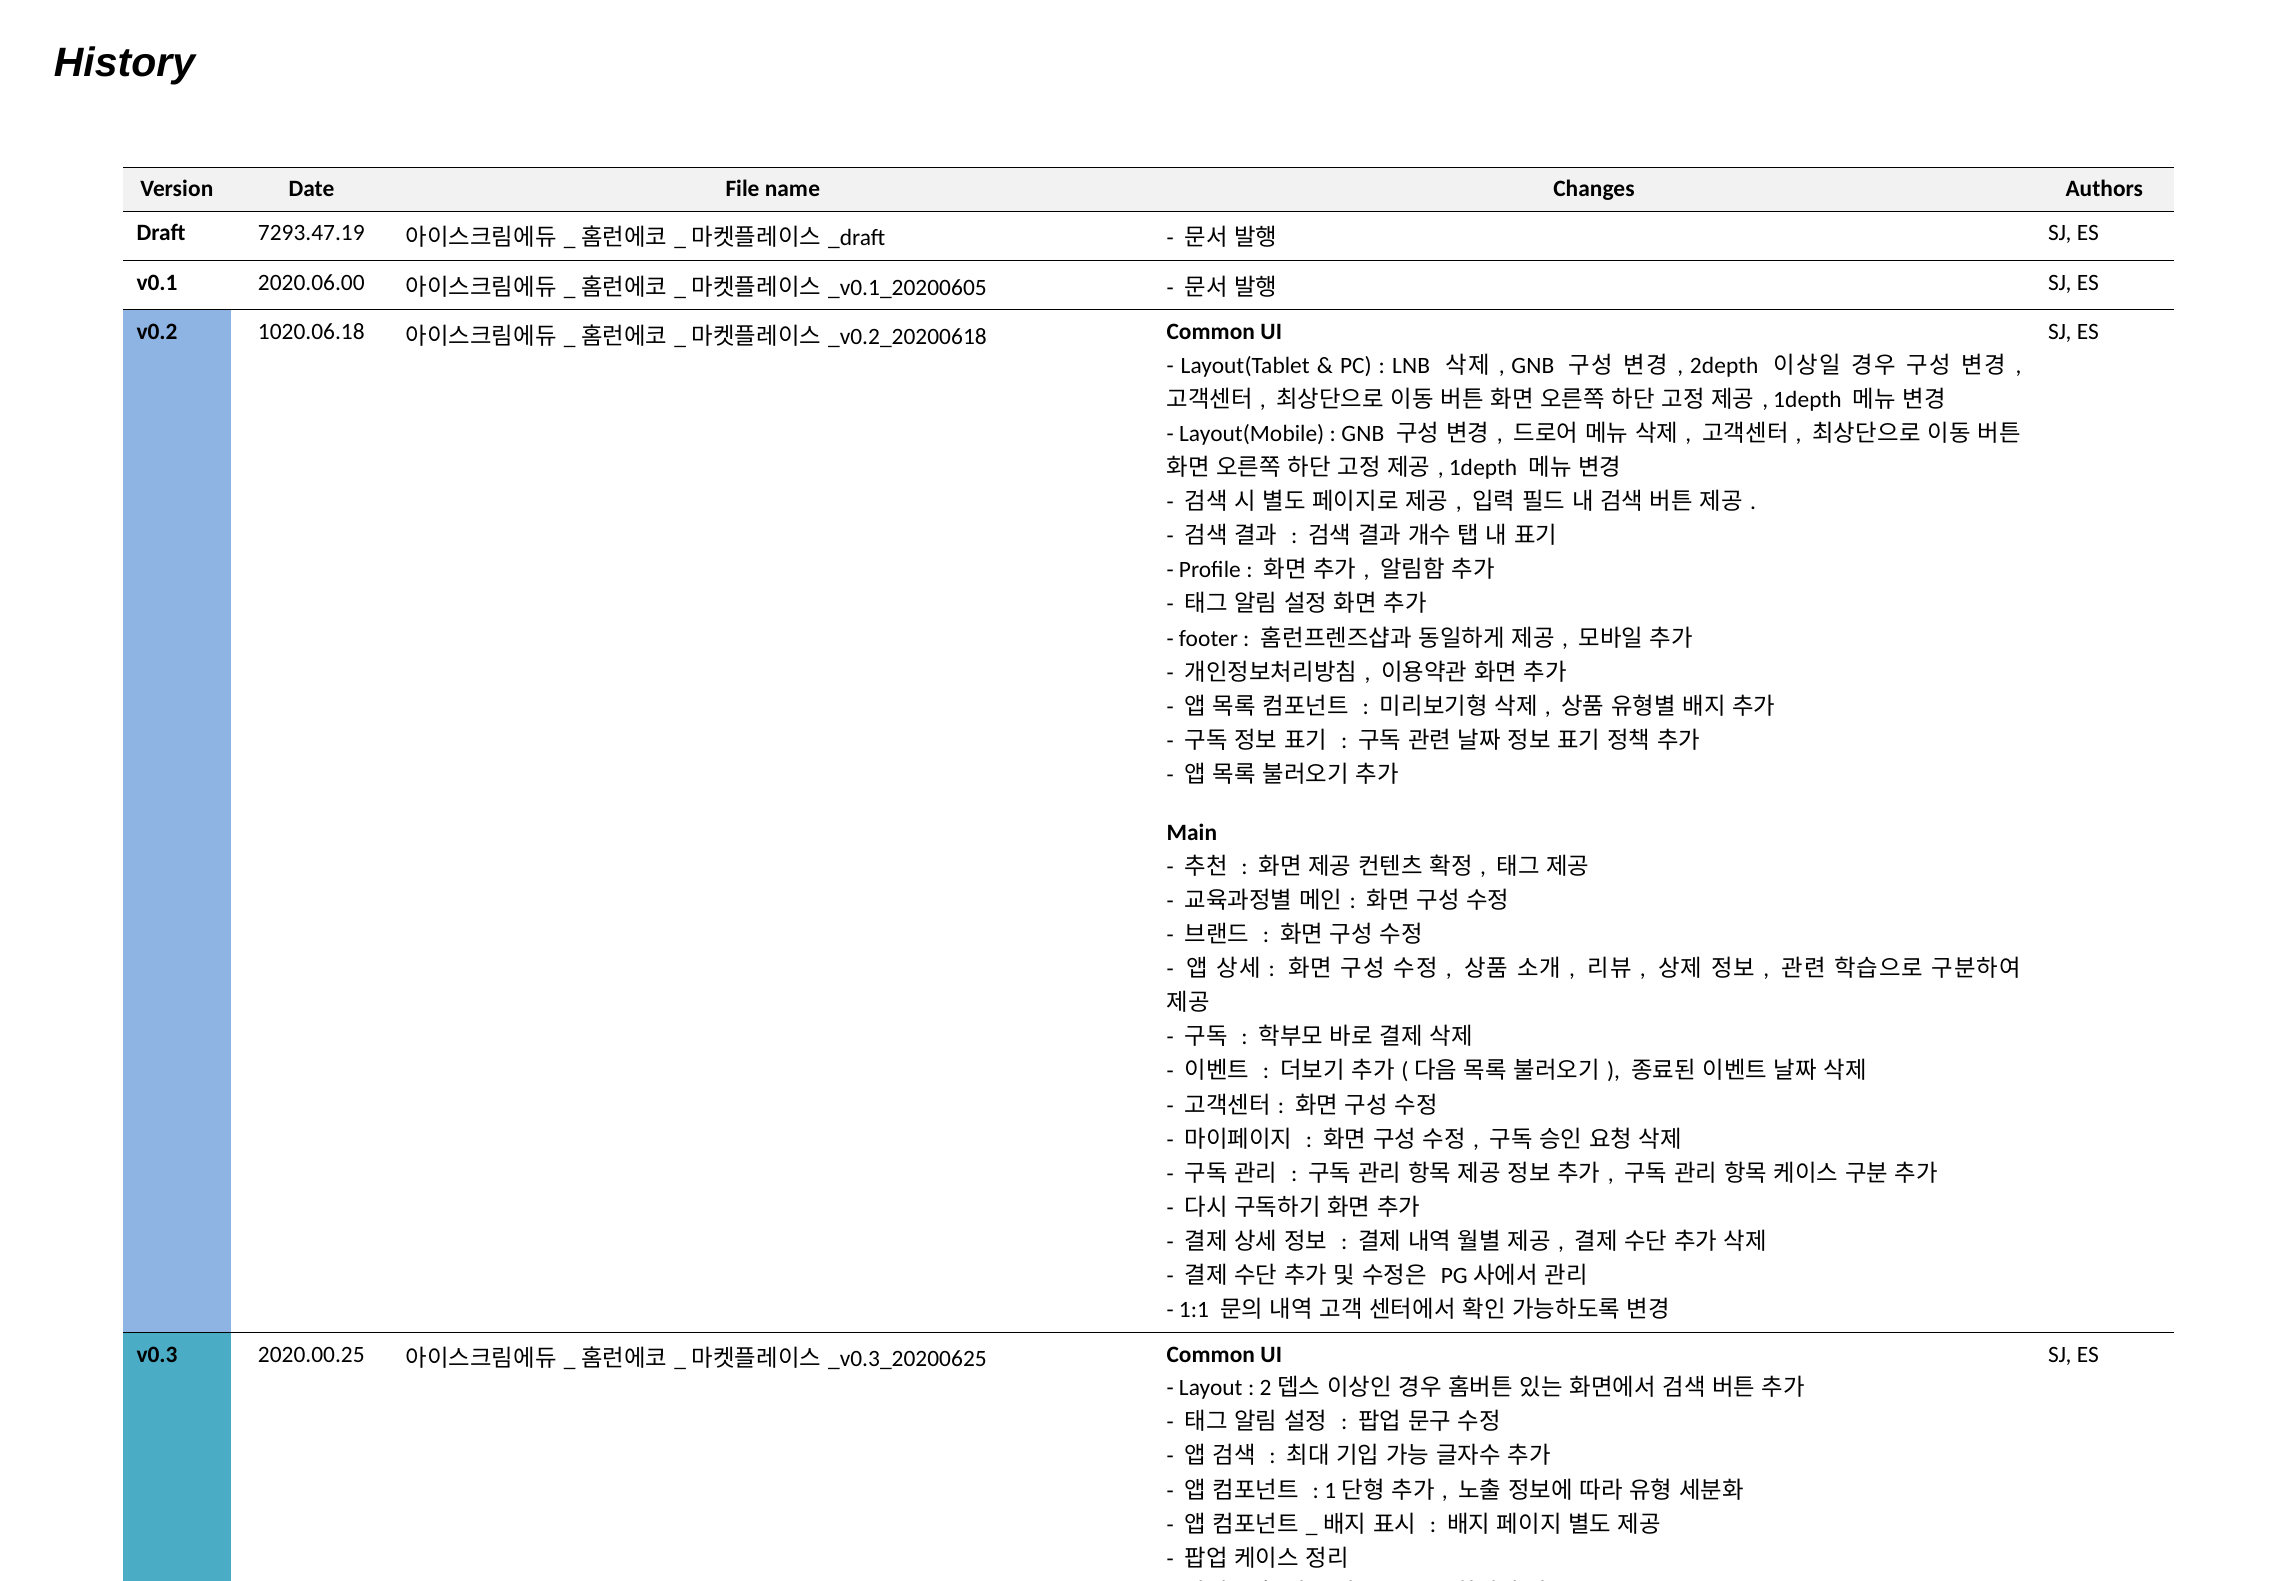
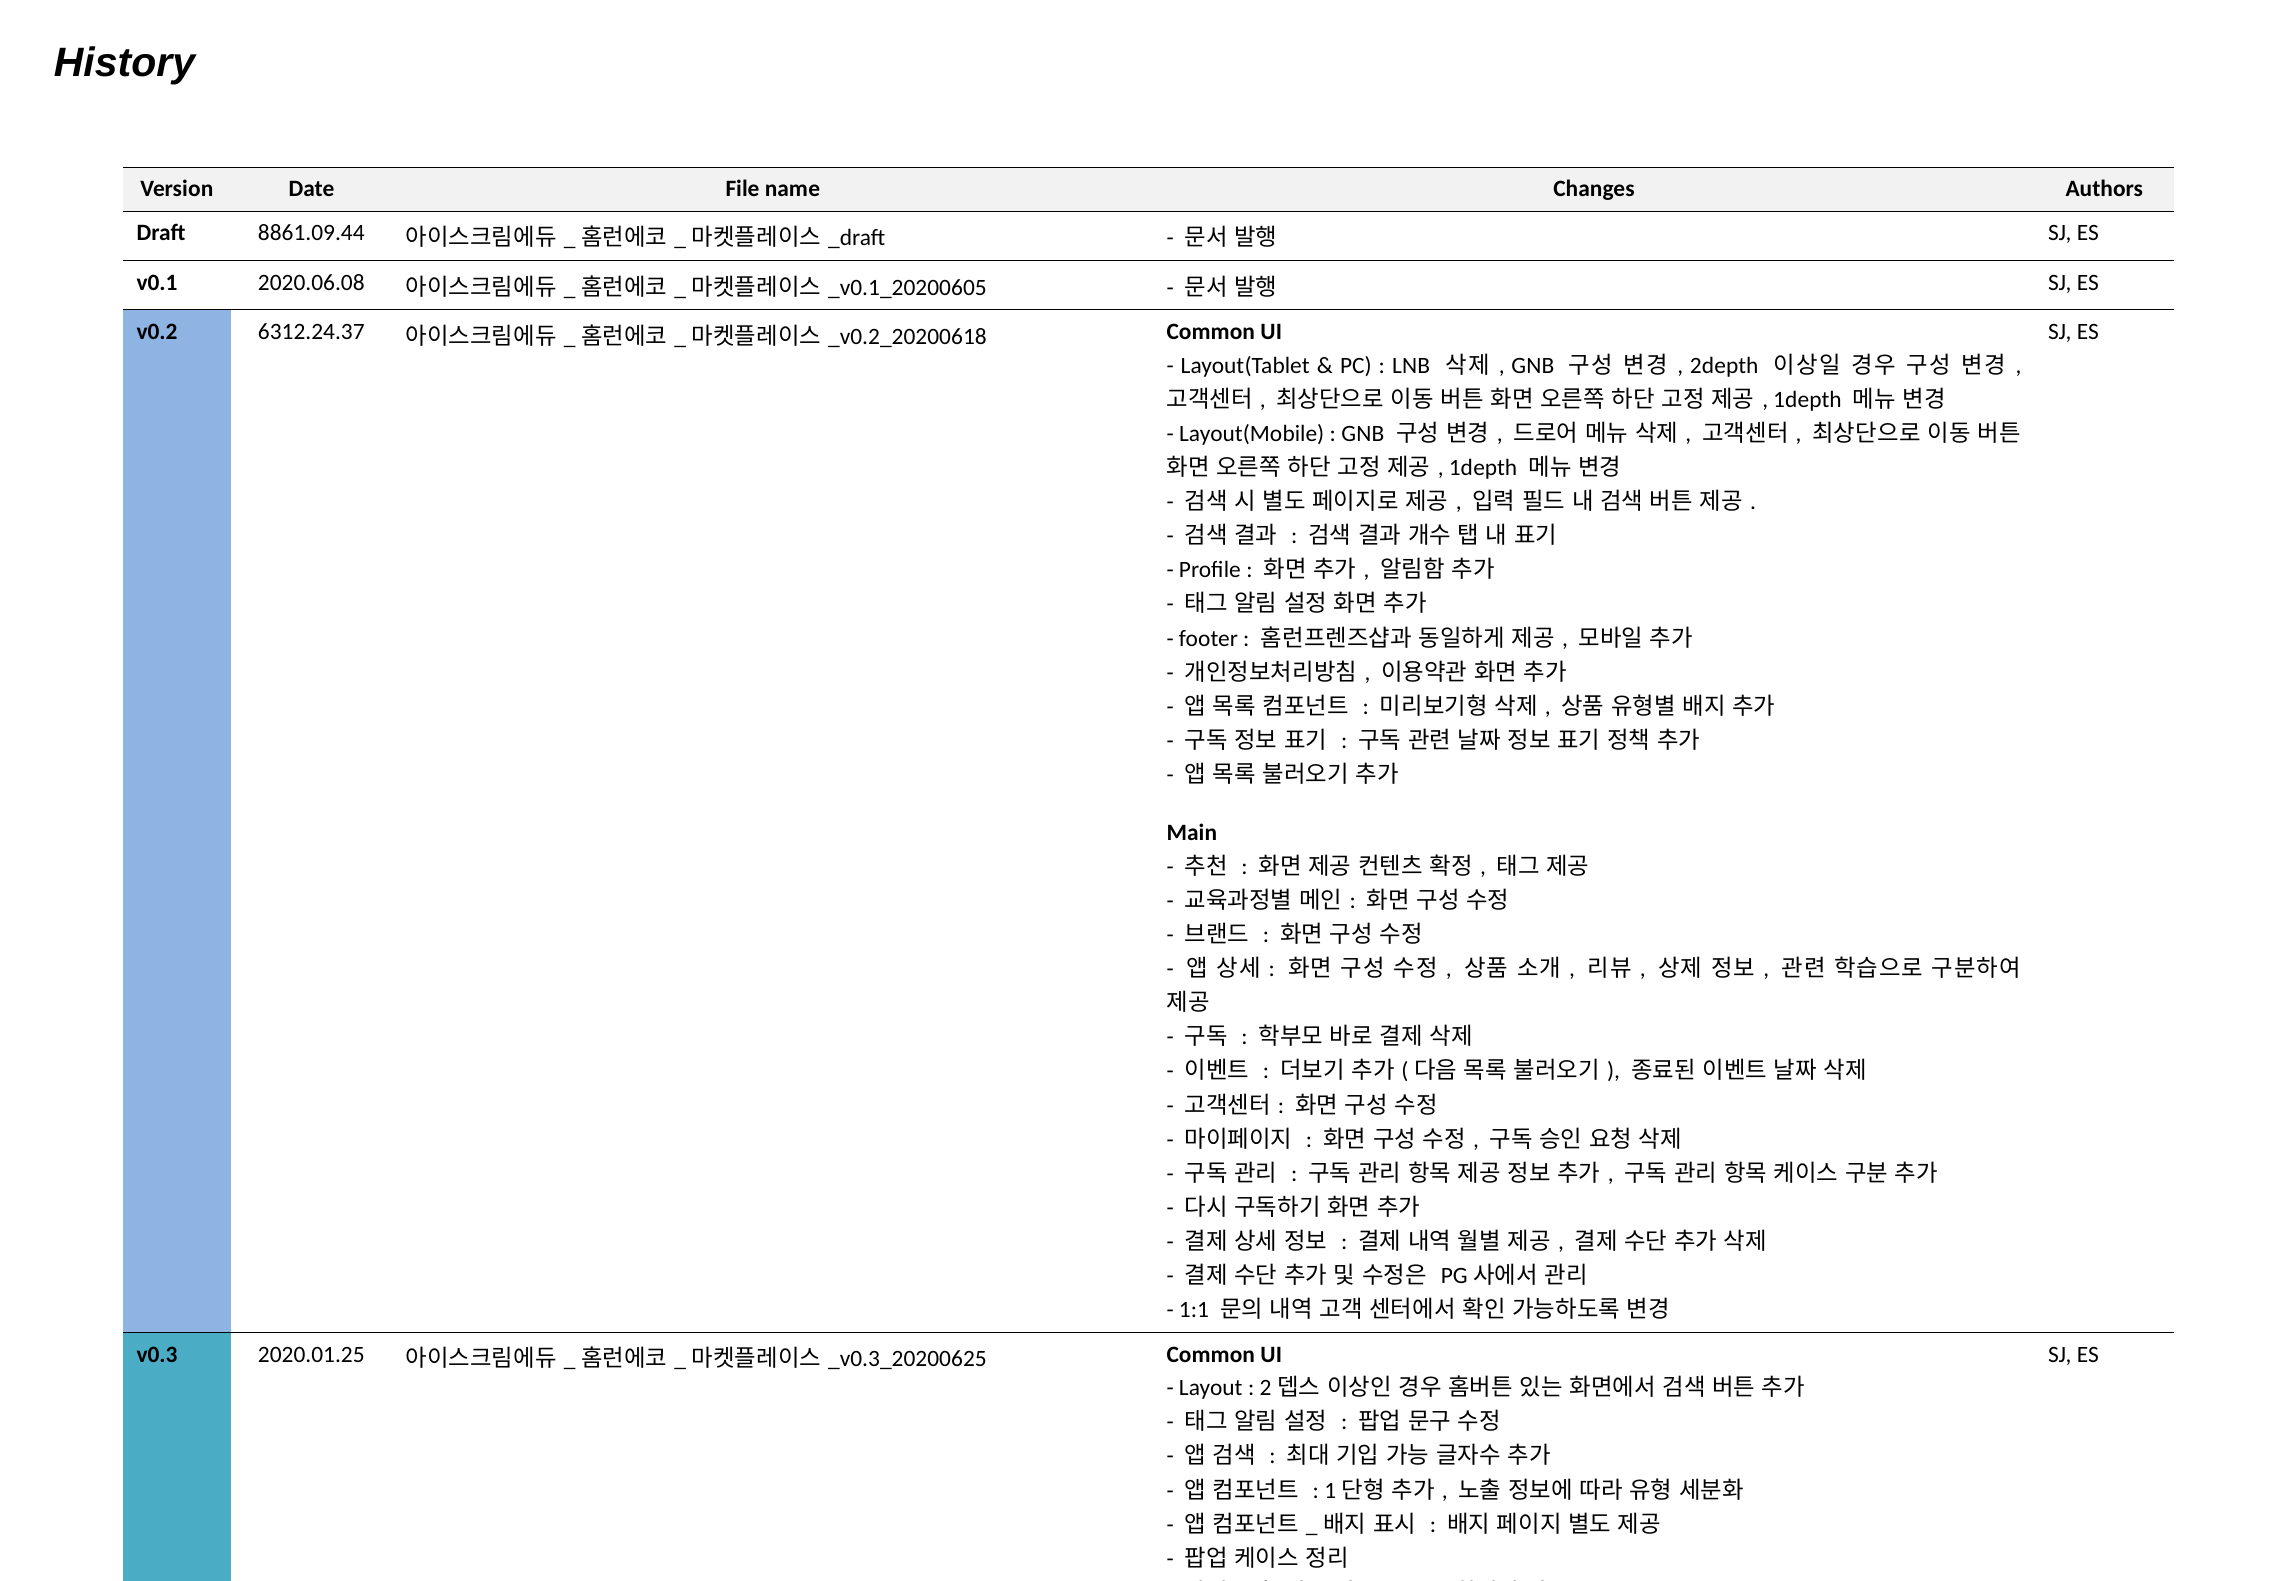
7293.47.19: 7293.47.19 -> 8861.09.44
2020.06.00: 2020.06.00 -> 2020.06.08
1020.06.18: 1020.06.18 -> 6312.24.37
2020.00.25: 2020.00.25 -> 2020.01.25
